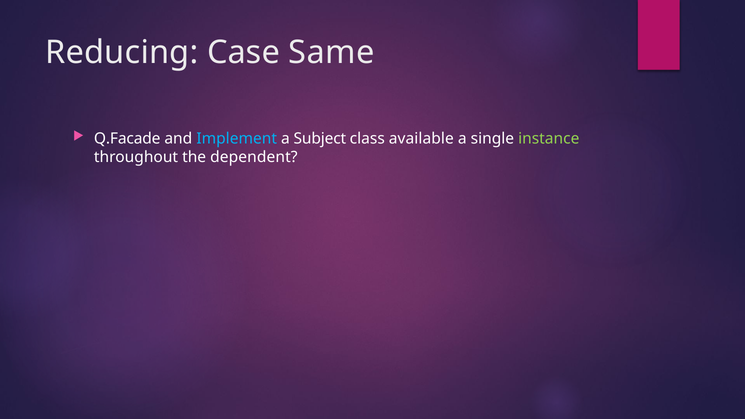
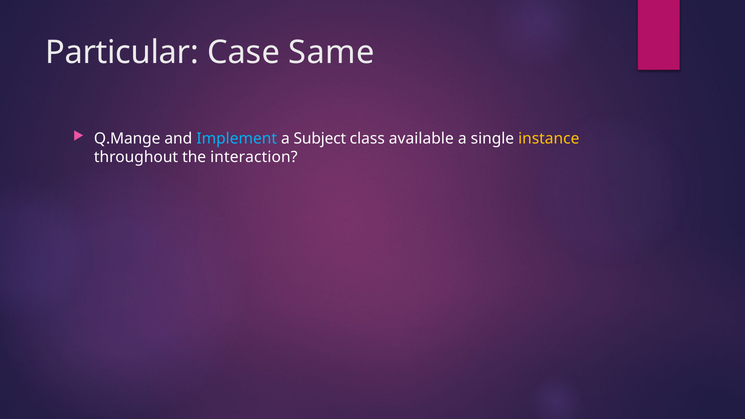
Reducing: Reducing -> Particular
Q.Facade: Q.Facade -> Q.Mange
instance colour: light green -> yellow
dependent: dependent -> interaction
